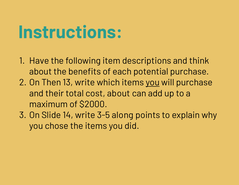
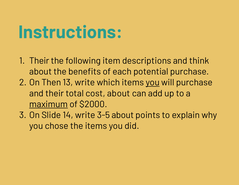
Have at (39, 61): Have -> Their
maximum underline: none -> present
3-5 along: along -> about
